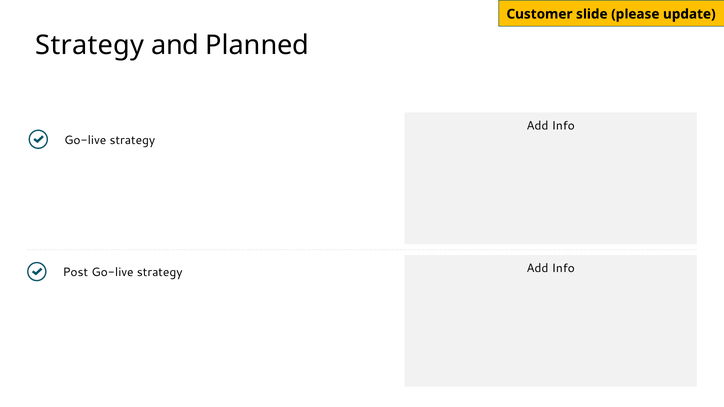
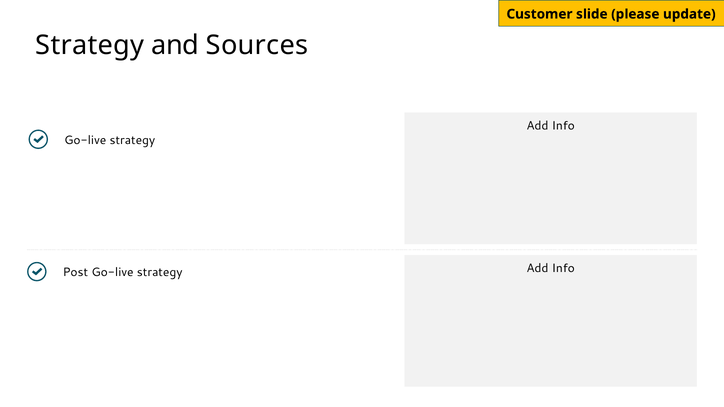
Planned: Planned -> Sources
